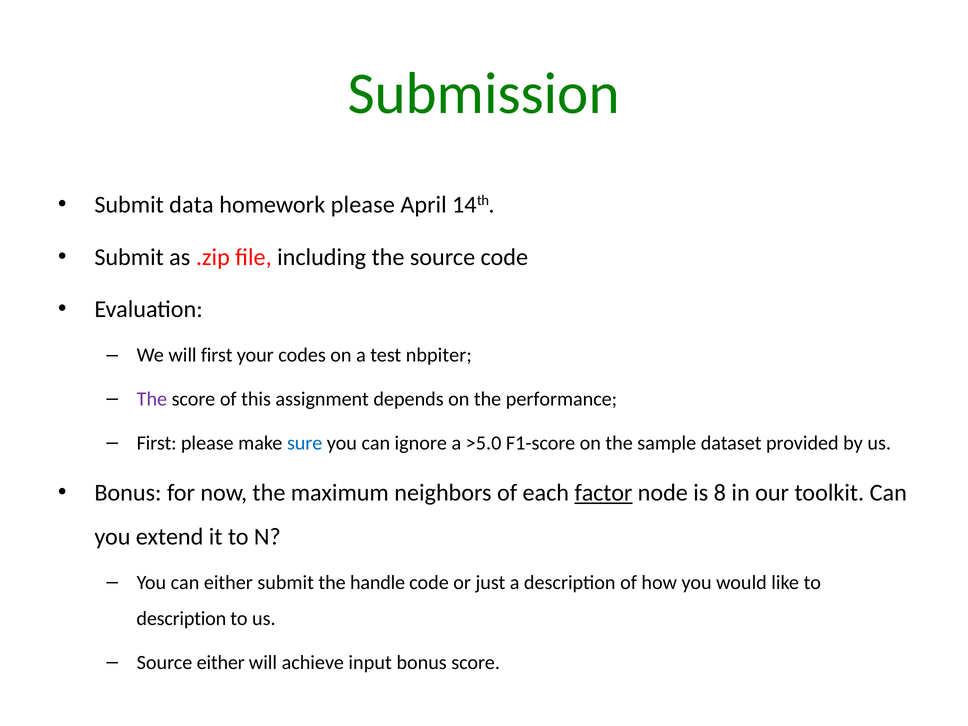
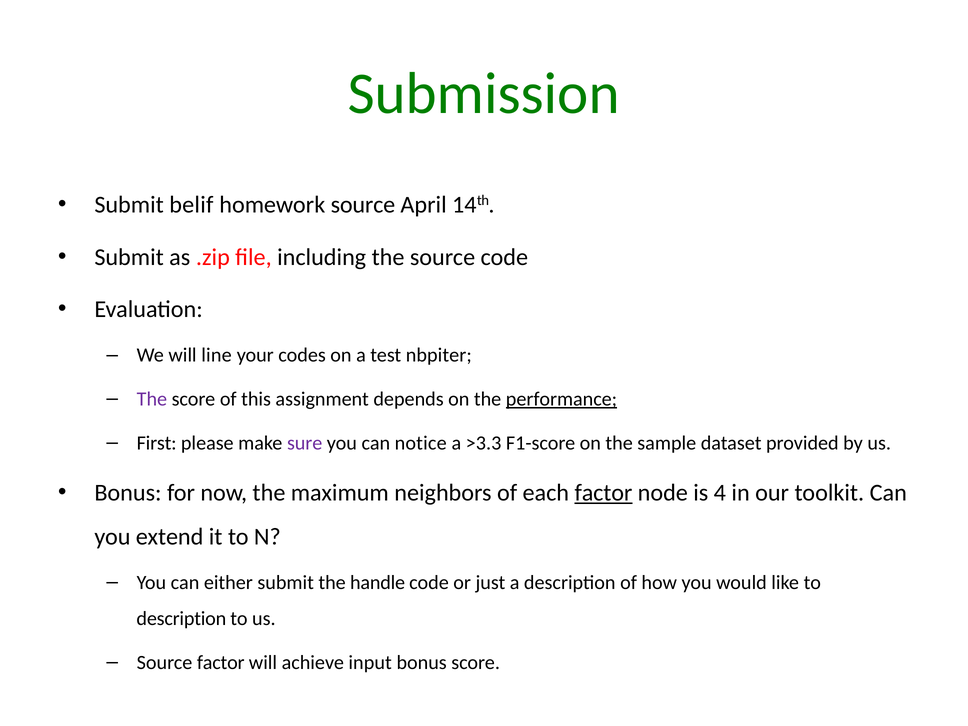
data: data -> belif
homework please: please -> source
will first: first -> line
performance underline: none -> present
sure colour: blue -> purple
ignore: ignore -> notice
>5.0: >5.0 -> >3.3
8: 8 -> 4
Source either: either -> factor
